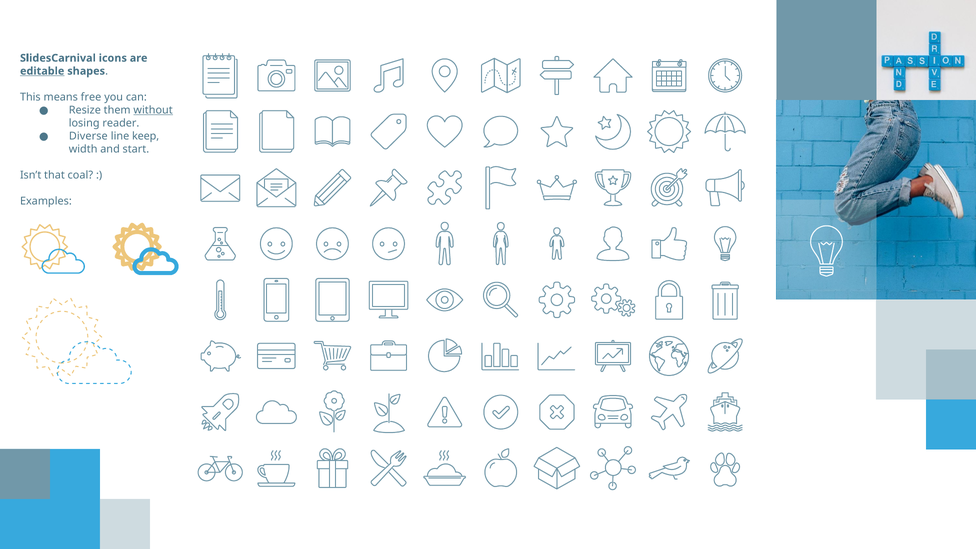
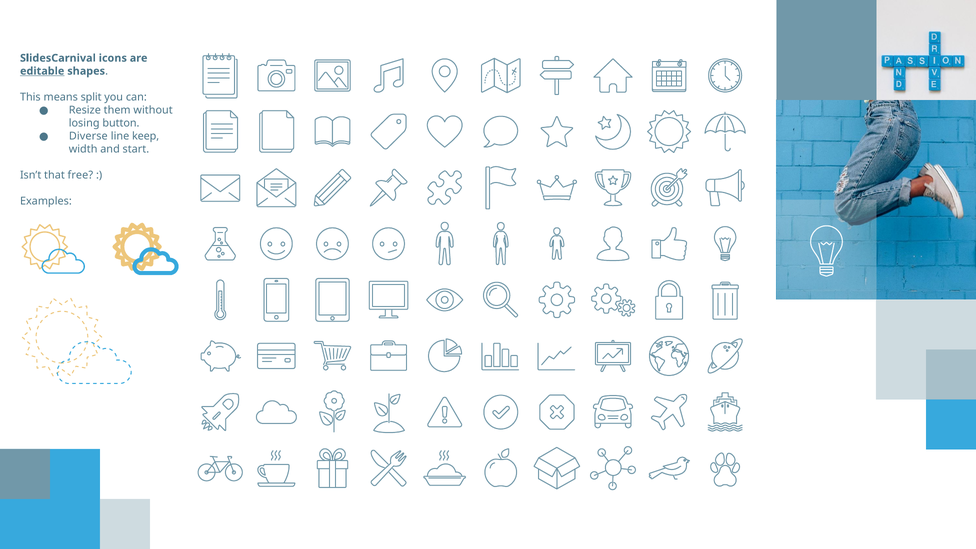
free: free -> split
without underline: present -> none
reader: reader -> button
coal: coal -> free
